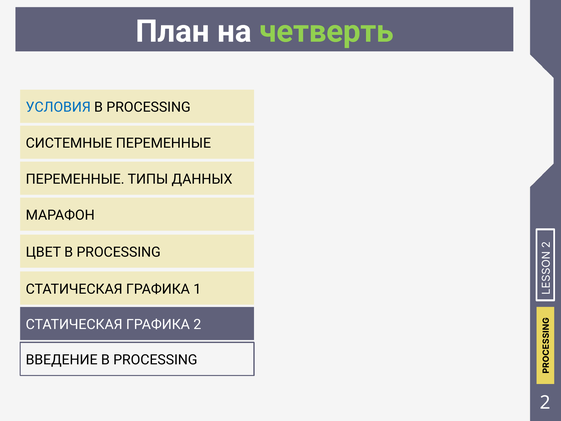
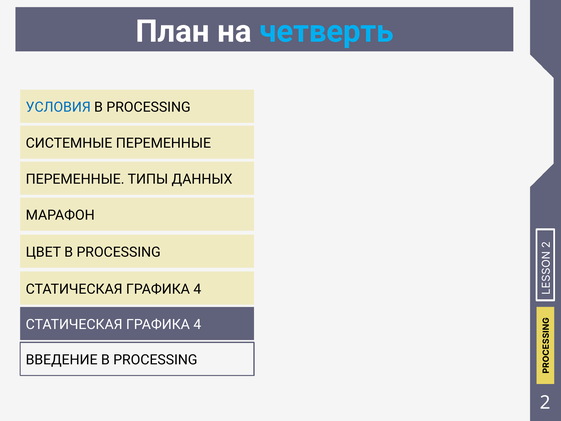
четверть colour: light green -> light blue
1 at (197, 289): 1 -> 4
2 at (197, 324): 2 -> 4
